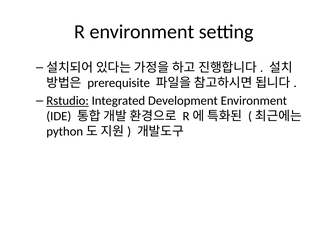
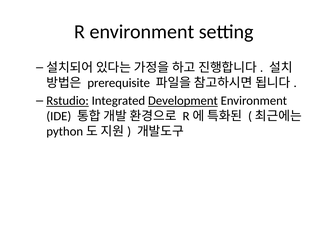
Development underline: none -> present
